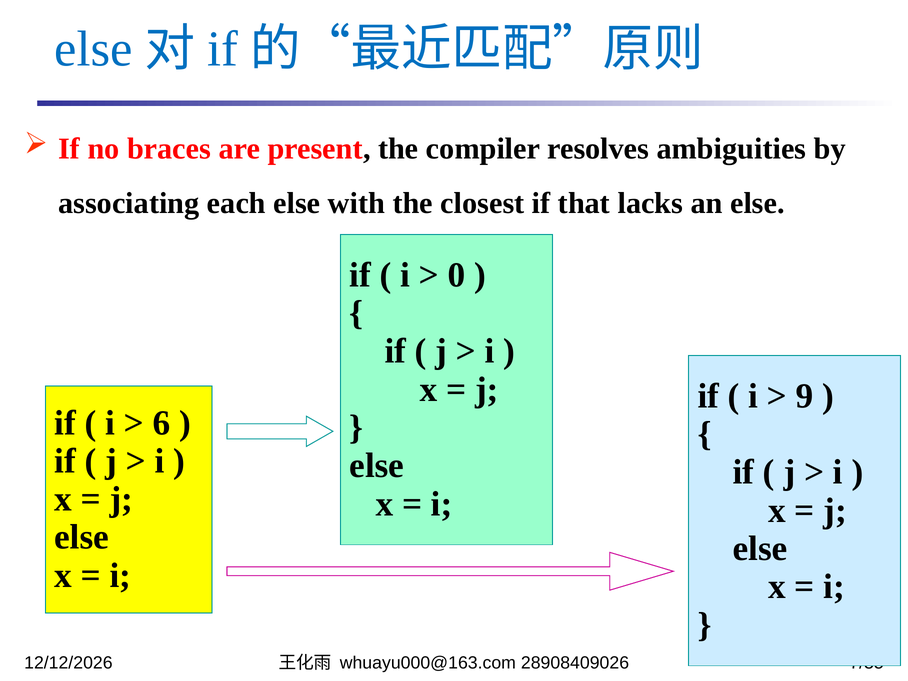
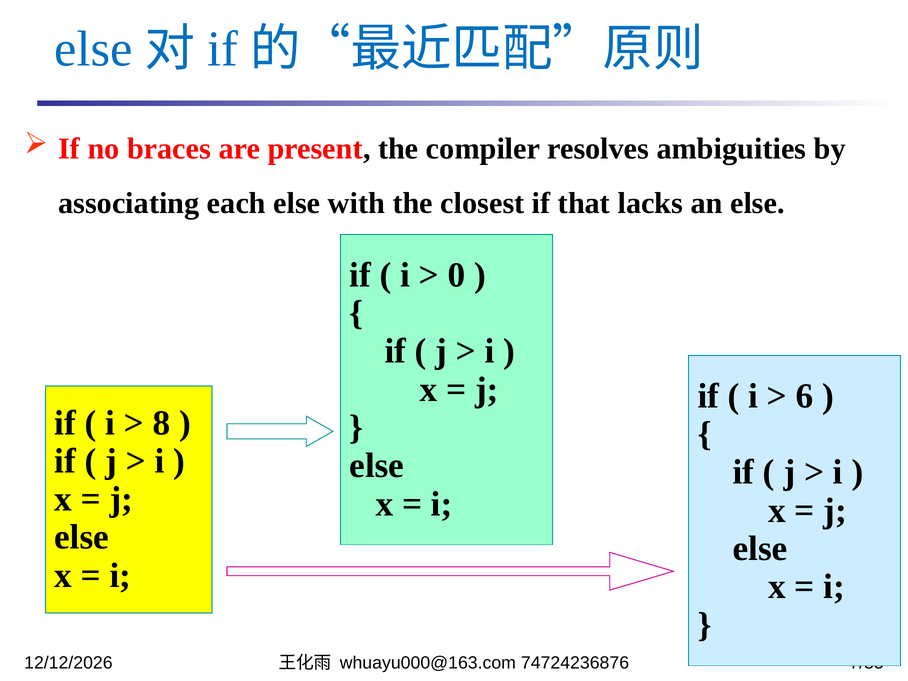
9: 9 -> 6
6: 6 -> 8
28908409026: 28908409026 -> 74724236876
